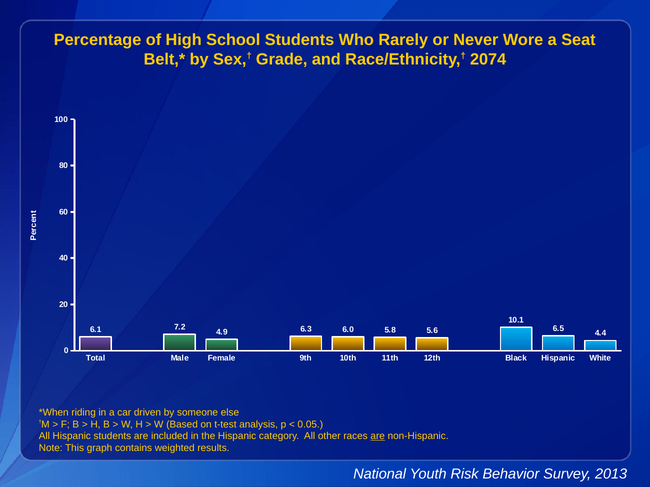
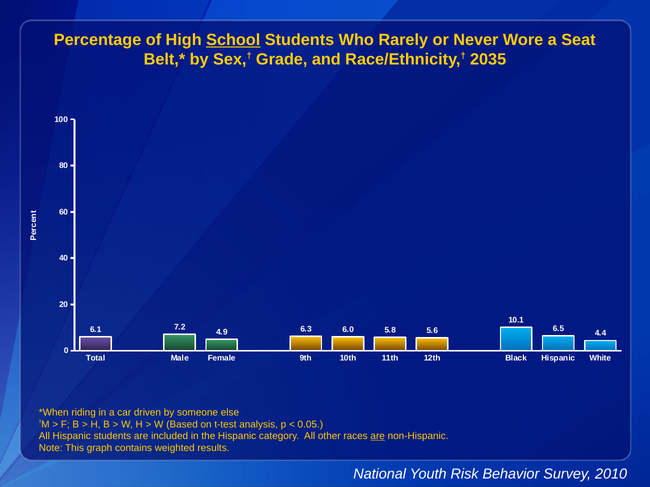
School underline: none -> present
2074: 2074 -> 2035
2013: 2013 -> 2010
